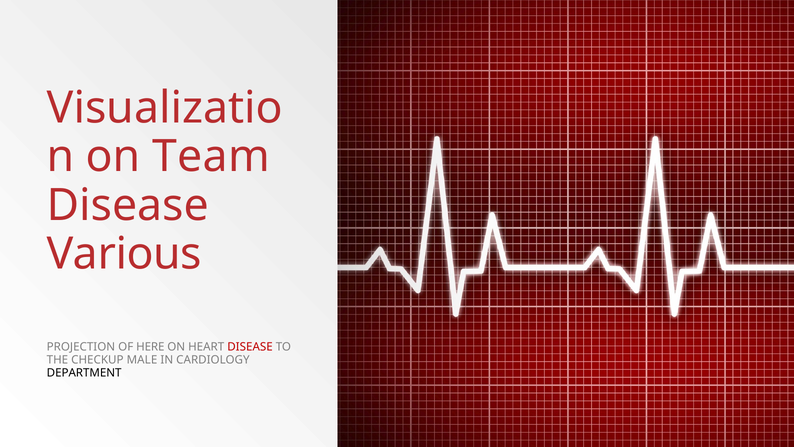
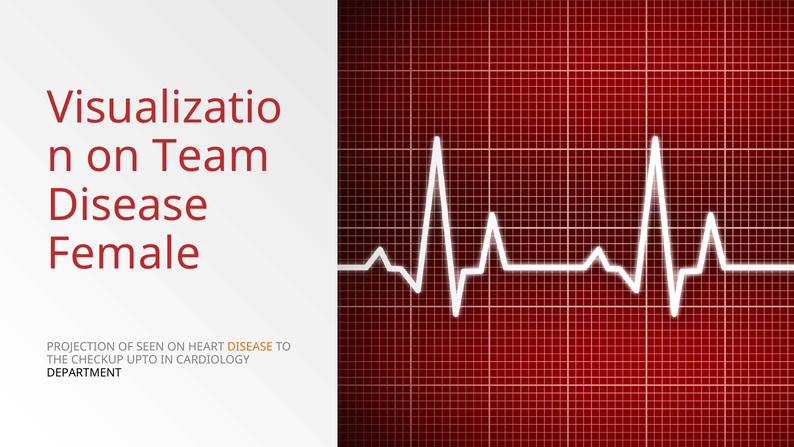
Various: Various -> Female
HERE: HERE -> SEEN
DISEASE at (250, 347) colour: red -> orange
MALE: MALE -> UPTO
